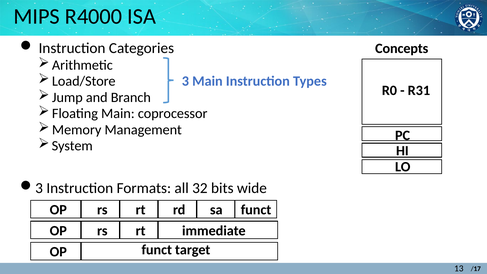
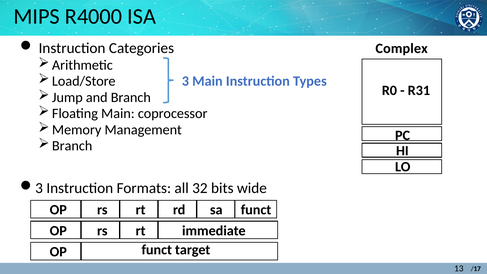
Concepts: Concepts -> Complex
System at (72, 146): System -> Branch
